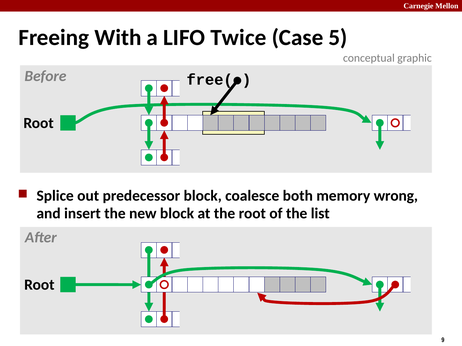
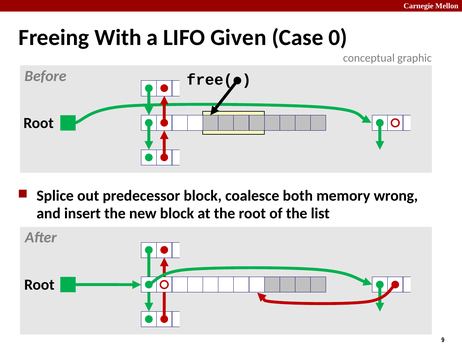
Twice: Twice -> Given
5: 5 -> 0
